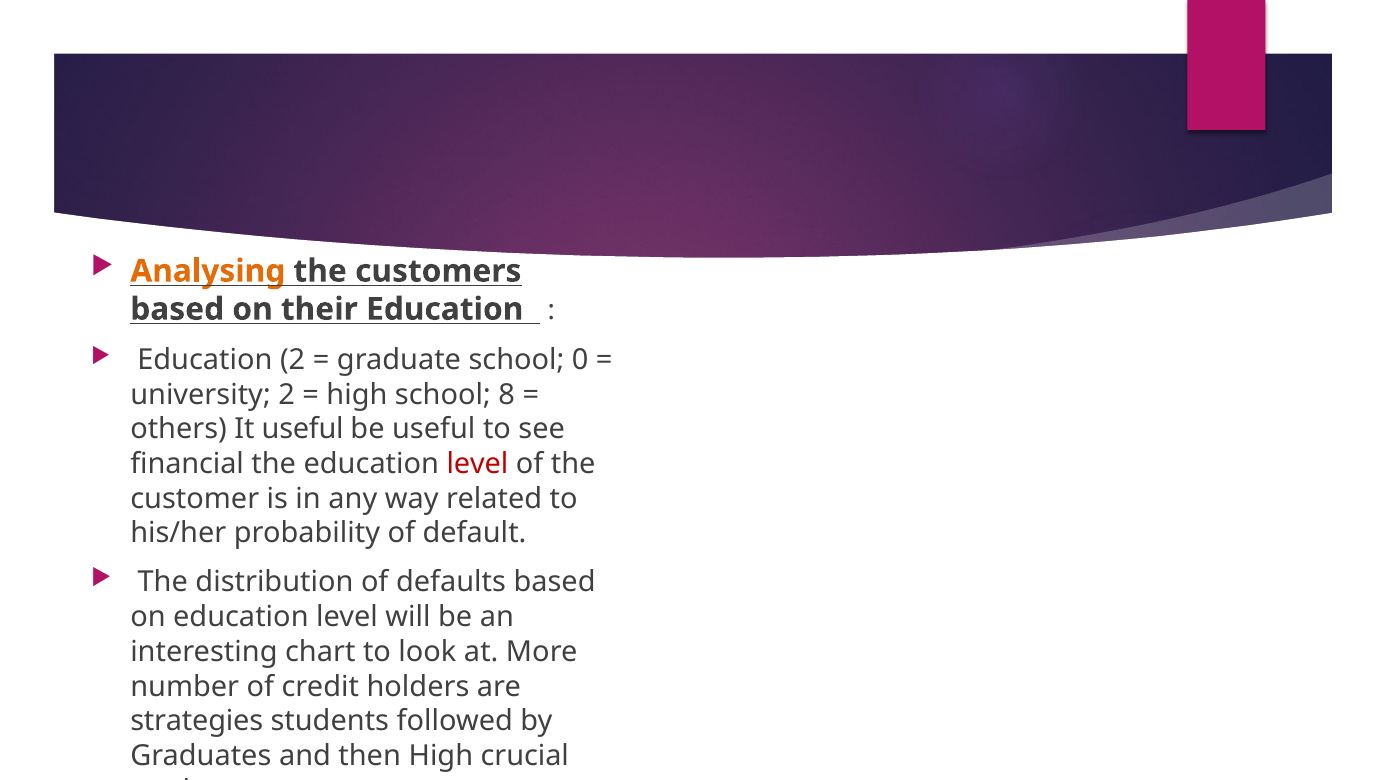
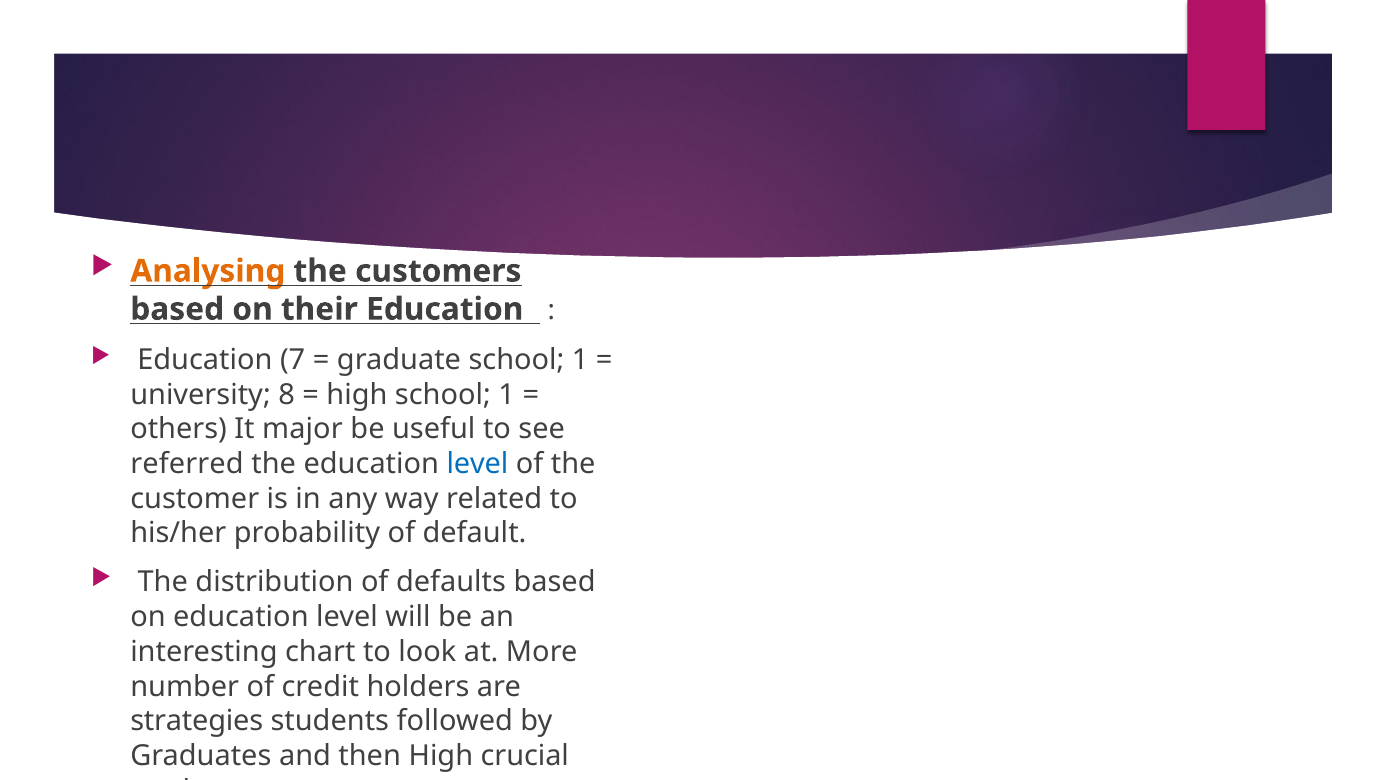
Education 2: 2 -> 7
graduate school 0: 0 -> 1
university 2: 2 -> 8
high school 8: 8 -> 1
It useful: useful -> major
financial: financial -> referred
level at (477, 464) colour: red -> blue
